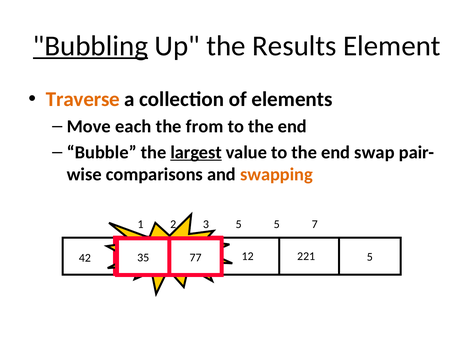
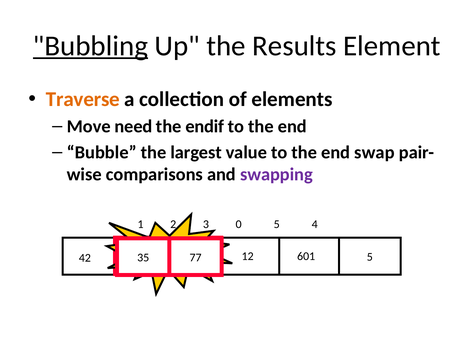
each: each -> need
from: from -> endif
largest underline: present -> none
swapping colour: orange -> purple
5 at (239, 225): 5 -> 0
7: 7 -> 4
221: 221 -> 601
